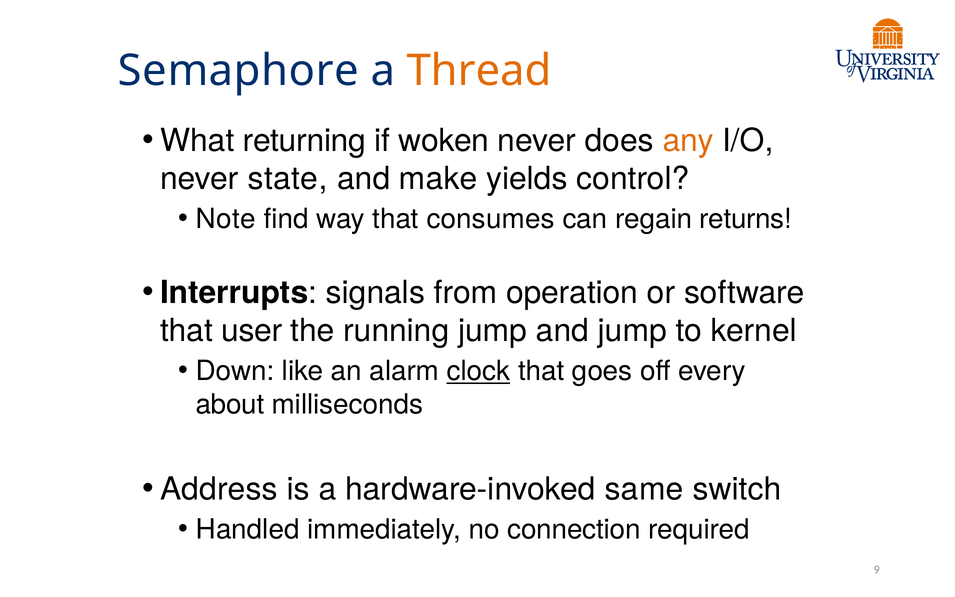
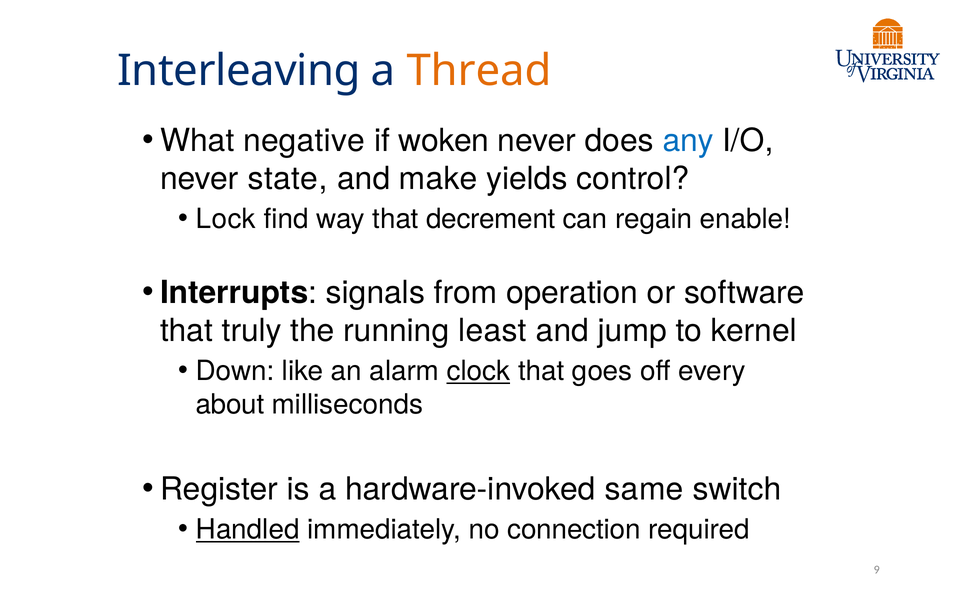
Semaphore: Semaphore -> Interleaving
returning: returning -> negative
any colour: orange -> blue
Note: Note -> Lock
consumes: consumes -> decrement
returns: returns -> enable
user: user -> truly
running jump: jump -> least
Address: Address -> Register
Handled underline: none -> present
